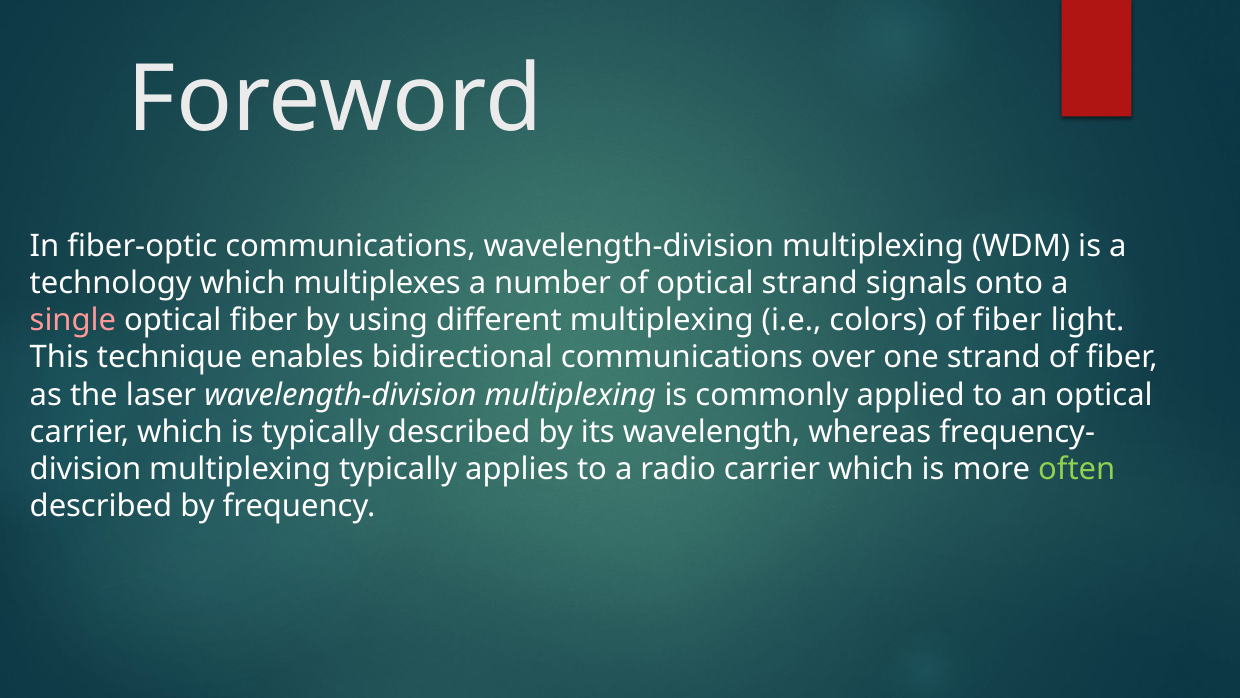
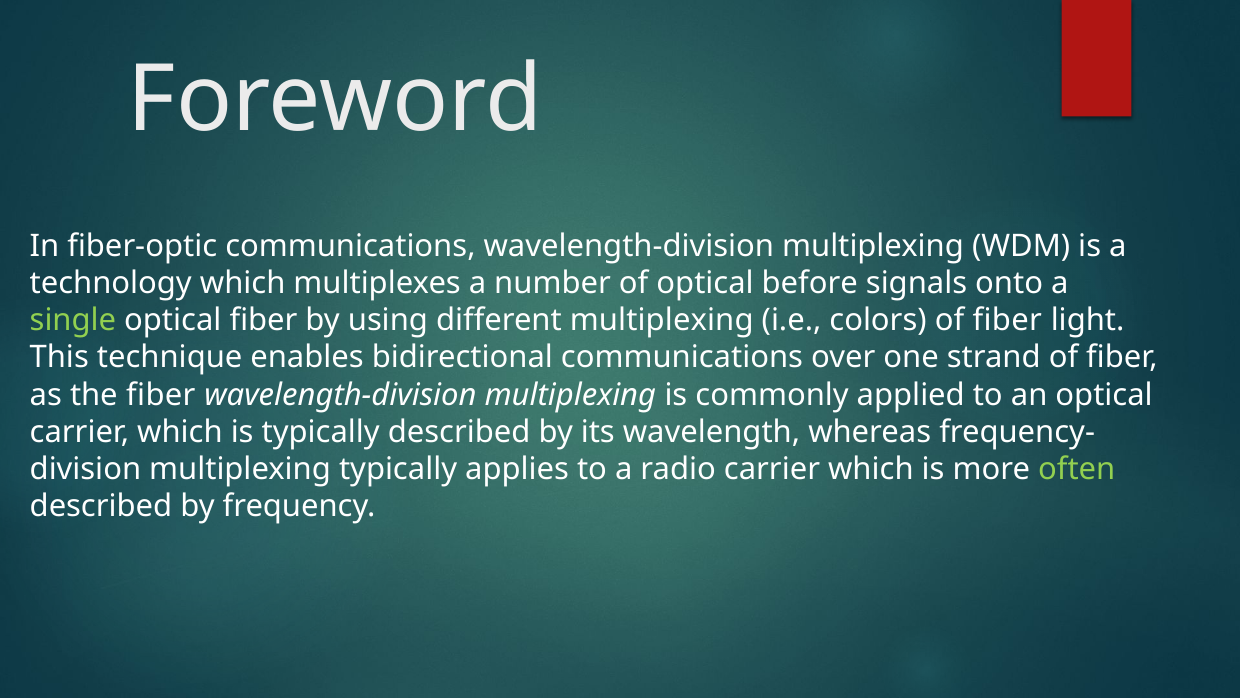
optical strand: strand -> before
single colour: pink -> light green
the laser: laser -> fiber
